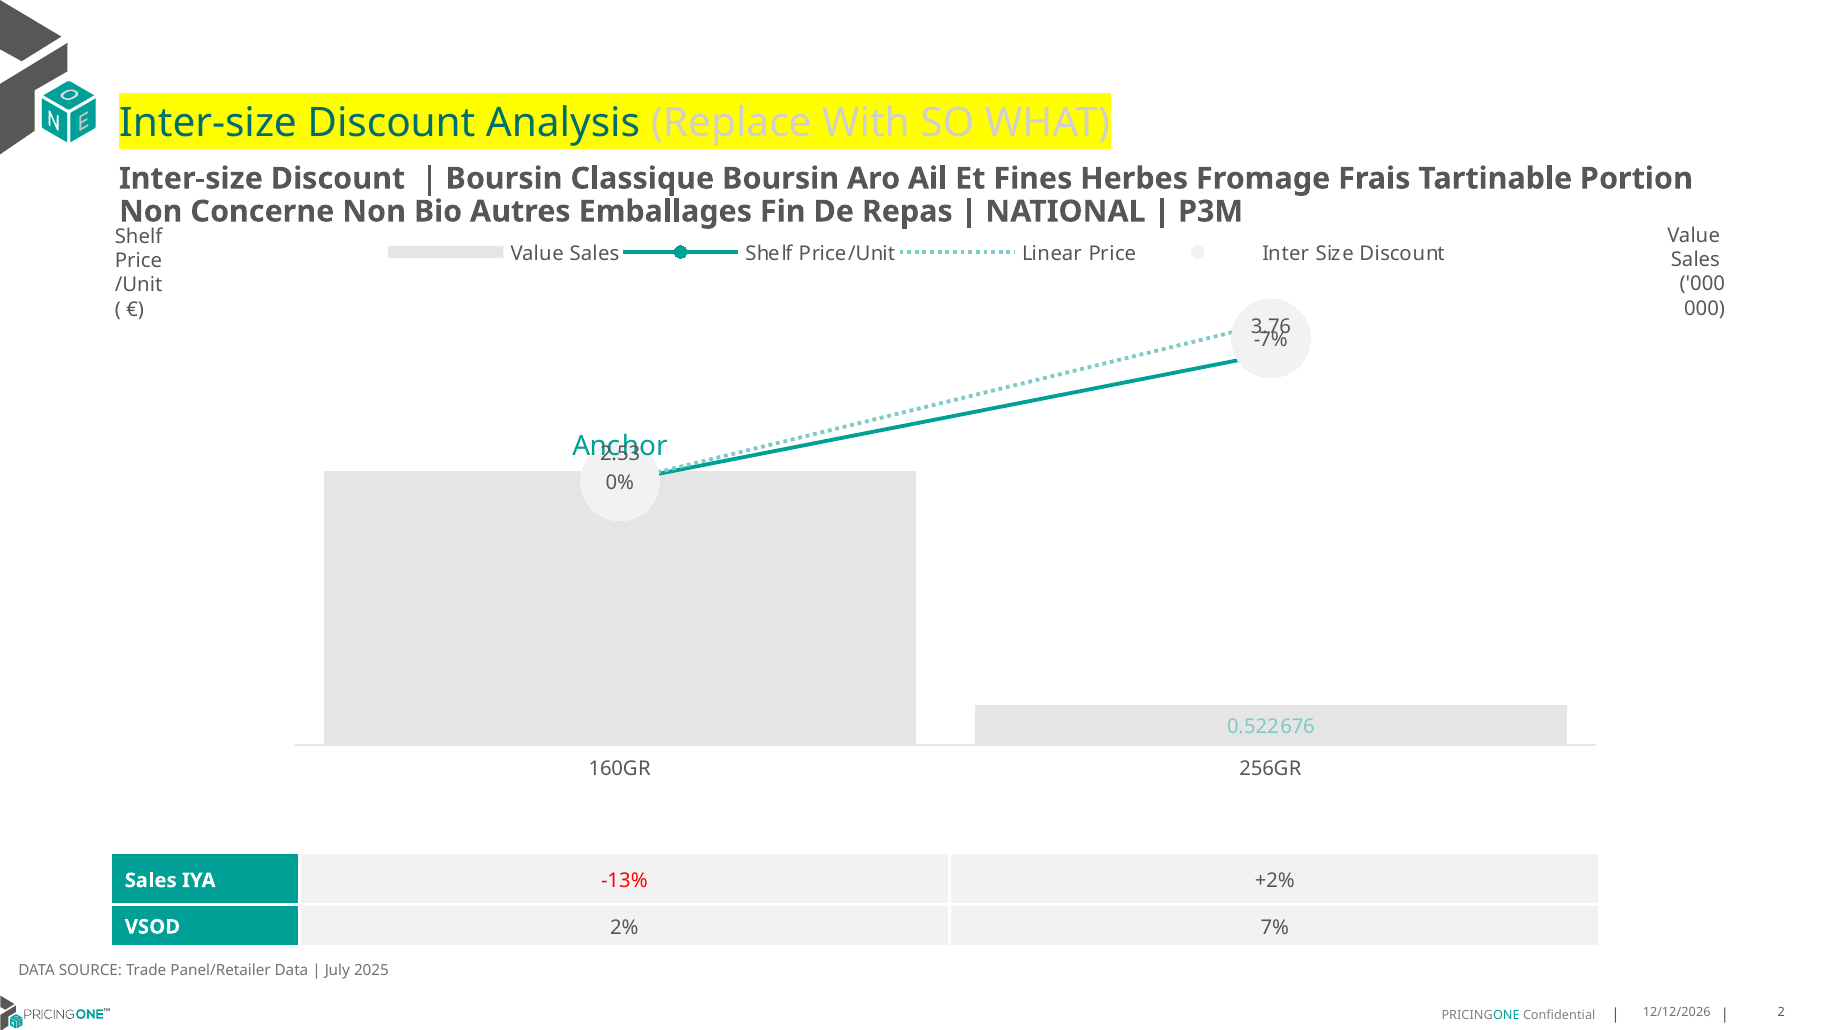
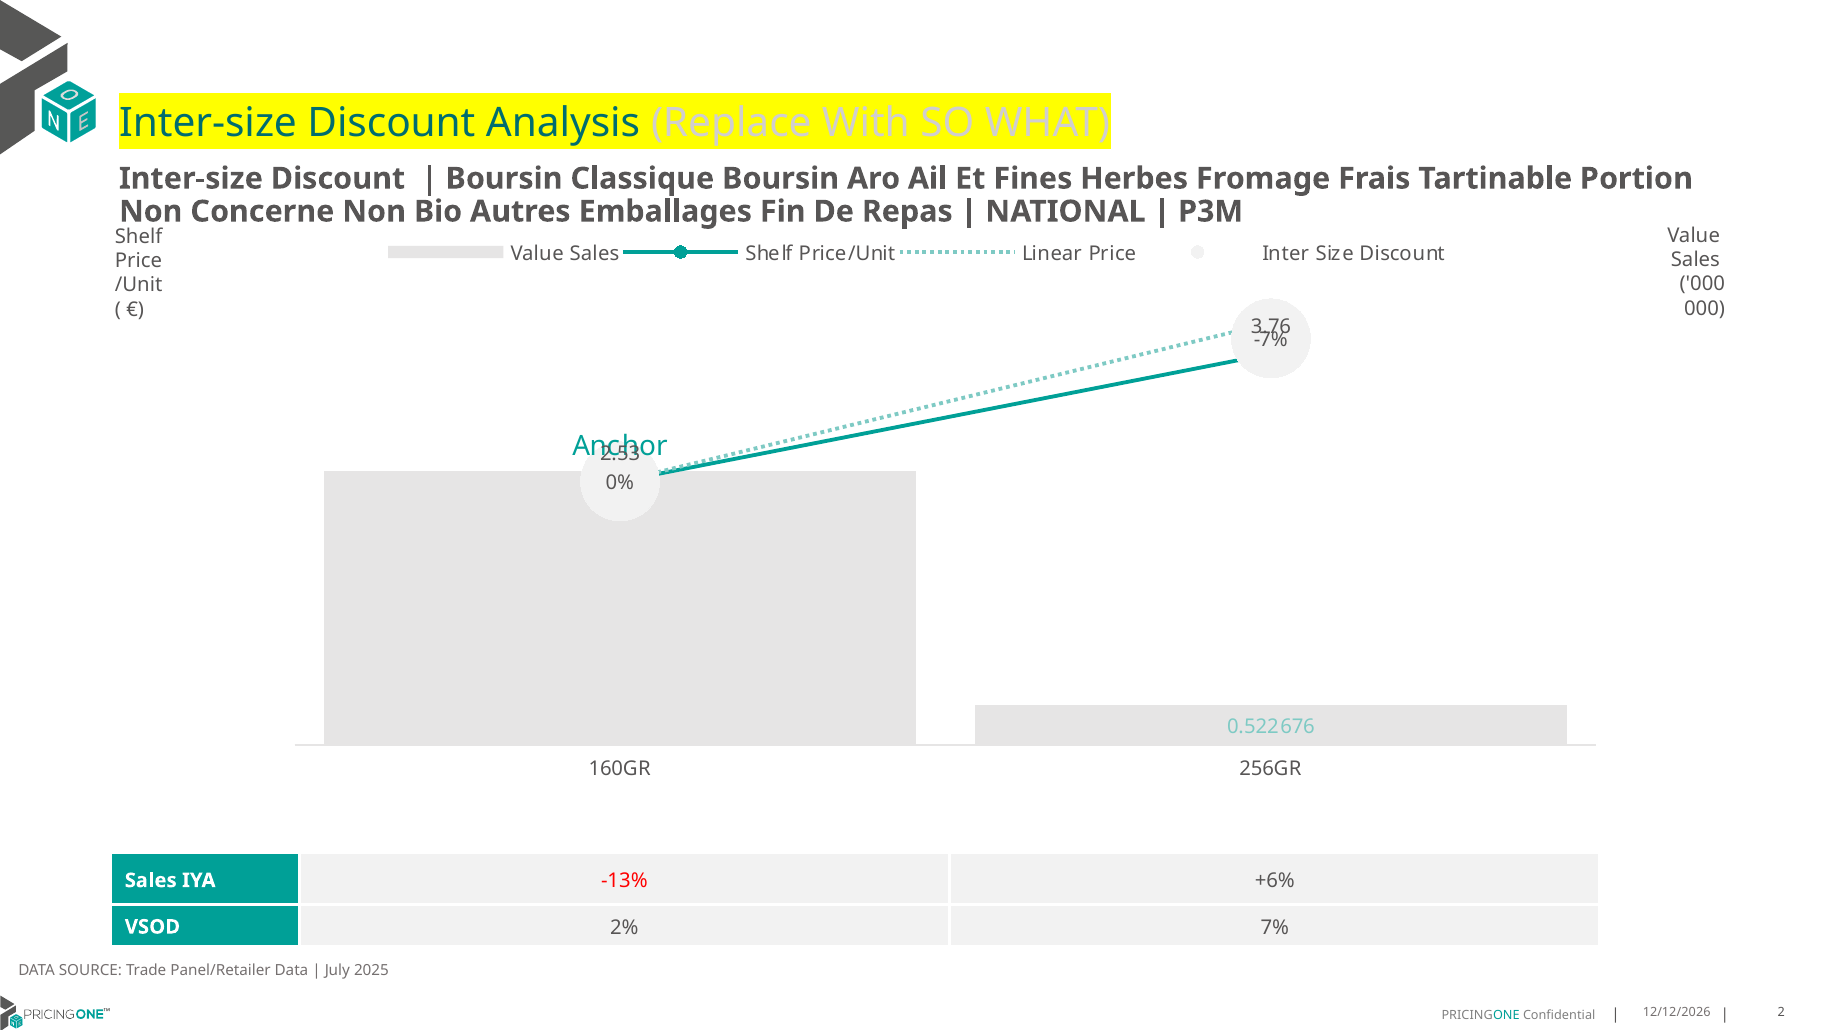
+2%: +2% -> +6%
